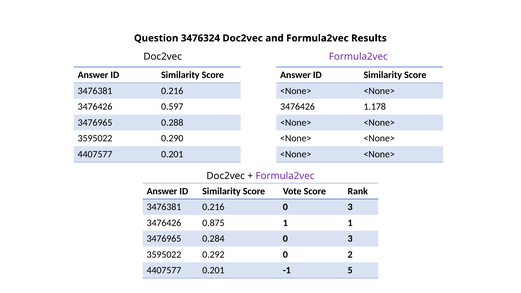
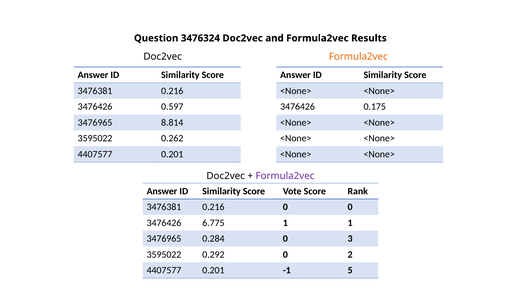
Formula2vec at (358, 57) colour: purple -> orange
1.178: 1.178 -> 0.175
0.288: 0.288 -> 8.814
0.290: 0.290 -> 0.262
0.216 0 3: 3 -> 0
0.875: 0.875 -> 6.775
